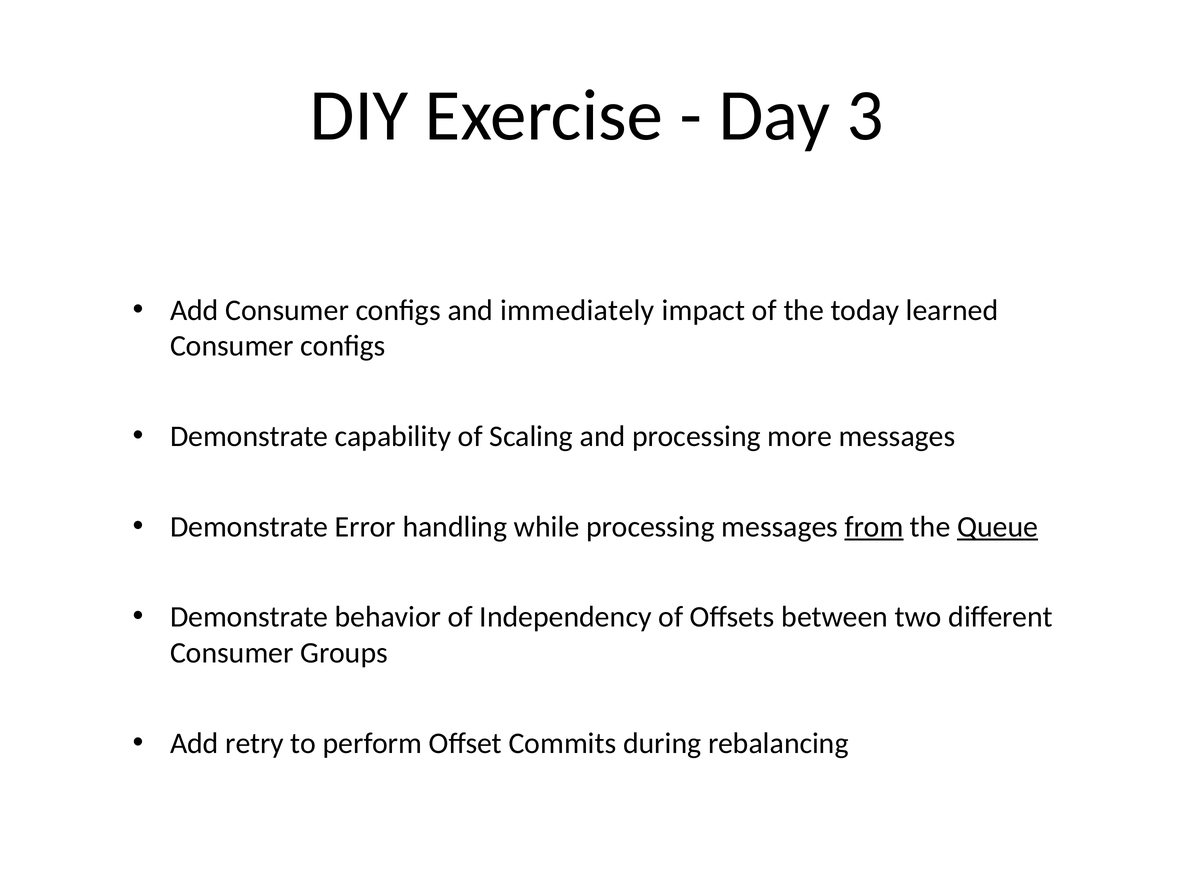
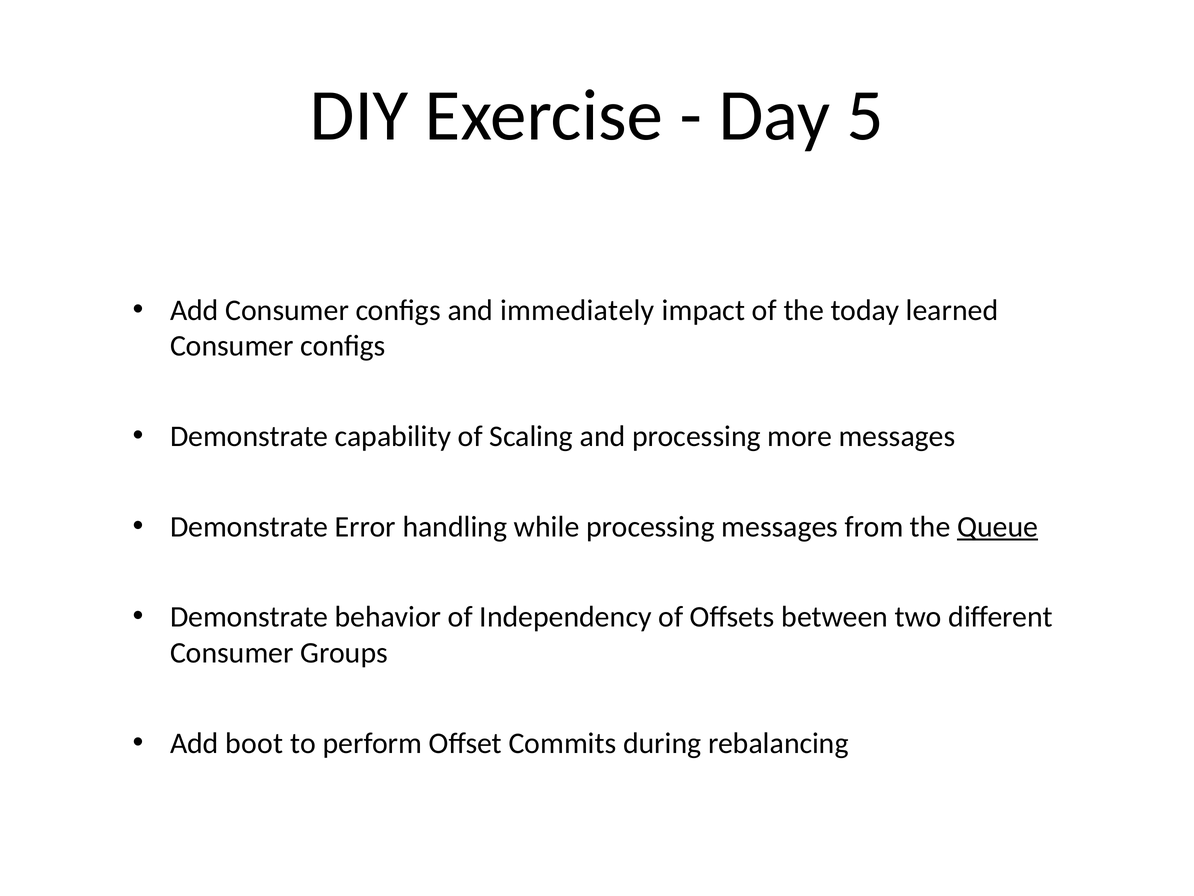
3: 3 -> 5
from underline: present -> none
retry: retry -> boot
